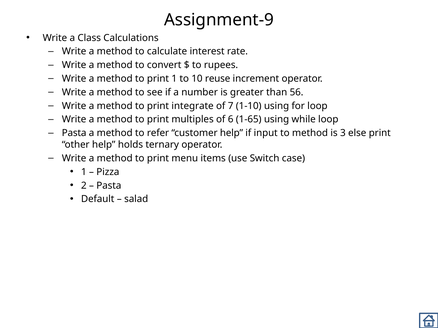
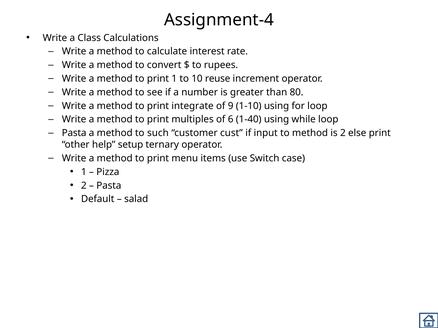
Assignment-9: Assignment-9 -> Assignment-4
56: 56 -> 80
7: 7 -> 9
1-65: 1-65 -> 1-40
refer: refer -> such
customer help: help -> cust
is 3: 3 -> 2
holds: holds -> setup
